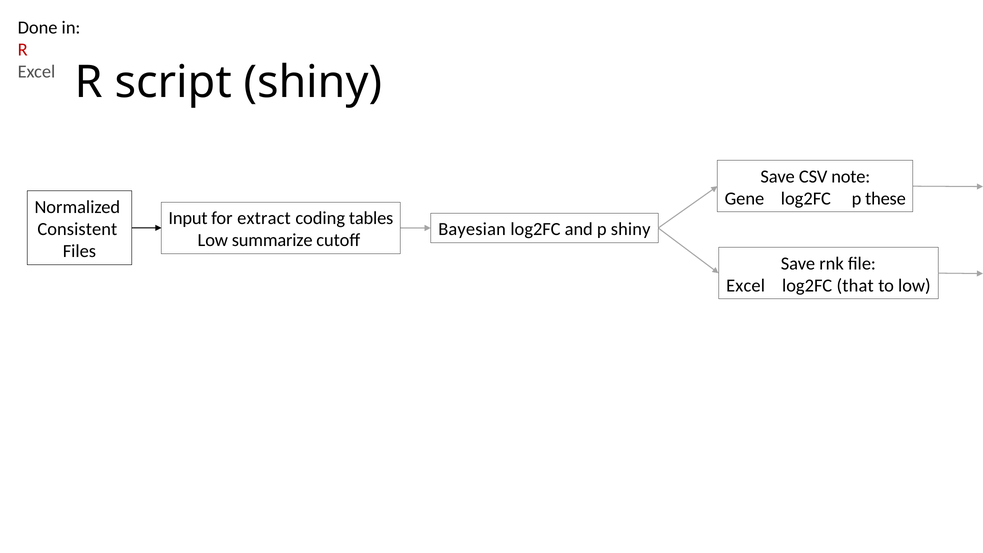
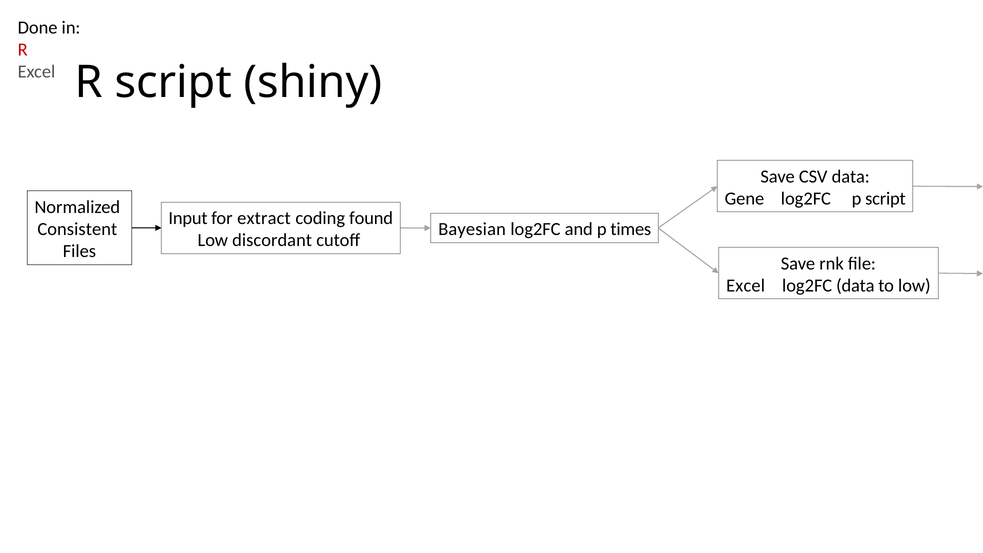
CSV note: note -> data
p these: these -> script
tables: tables -> found
p shiny: shiny -> times
summarize: summarize -> discordant
log2FC that: that -> data
